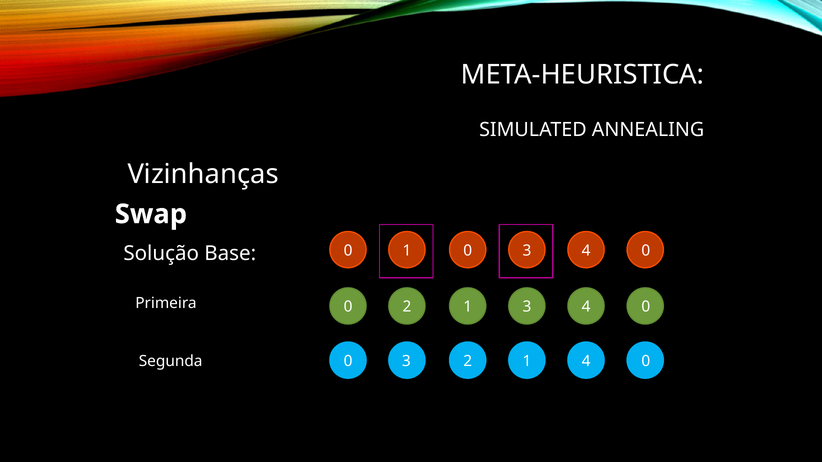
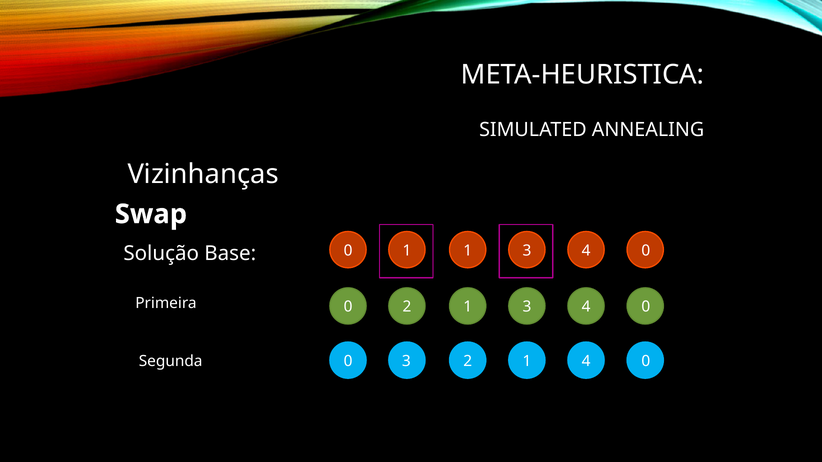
1 0: 0 -> 1
